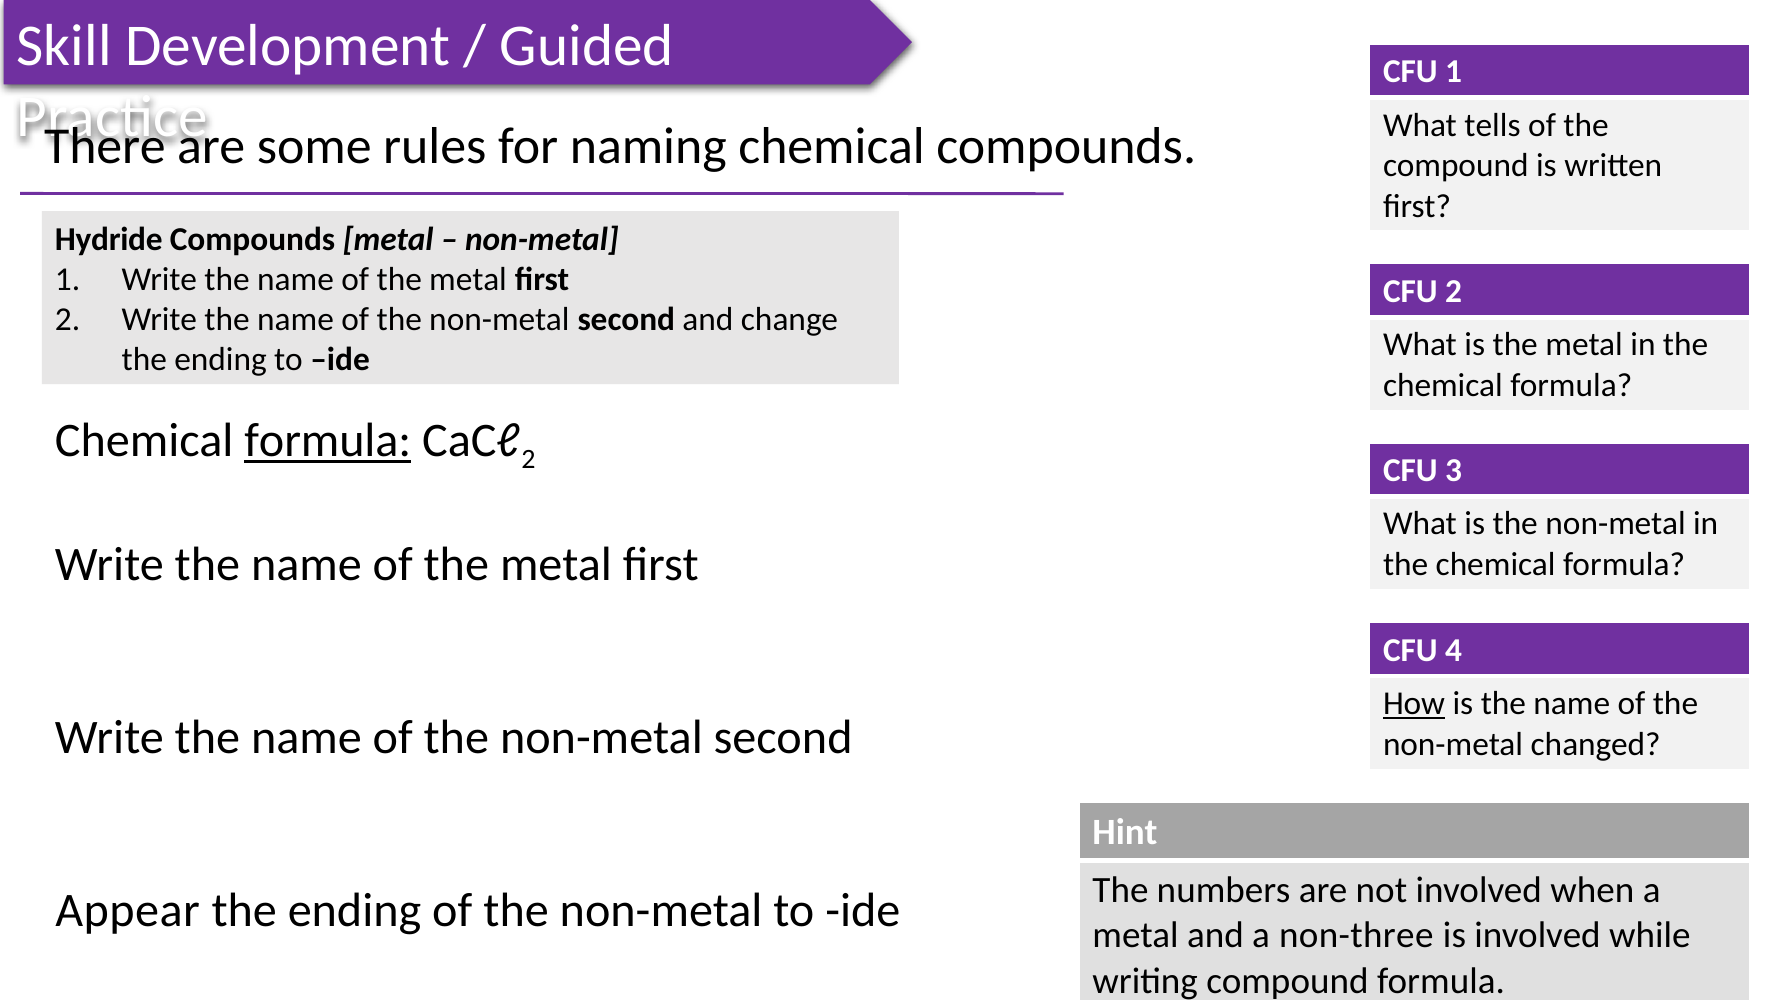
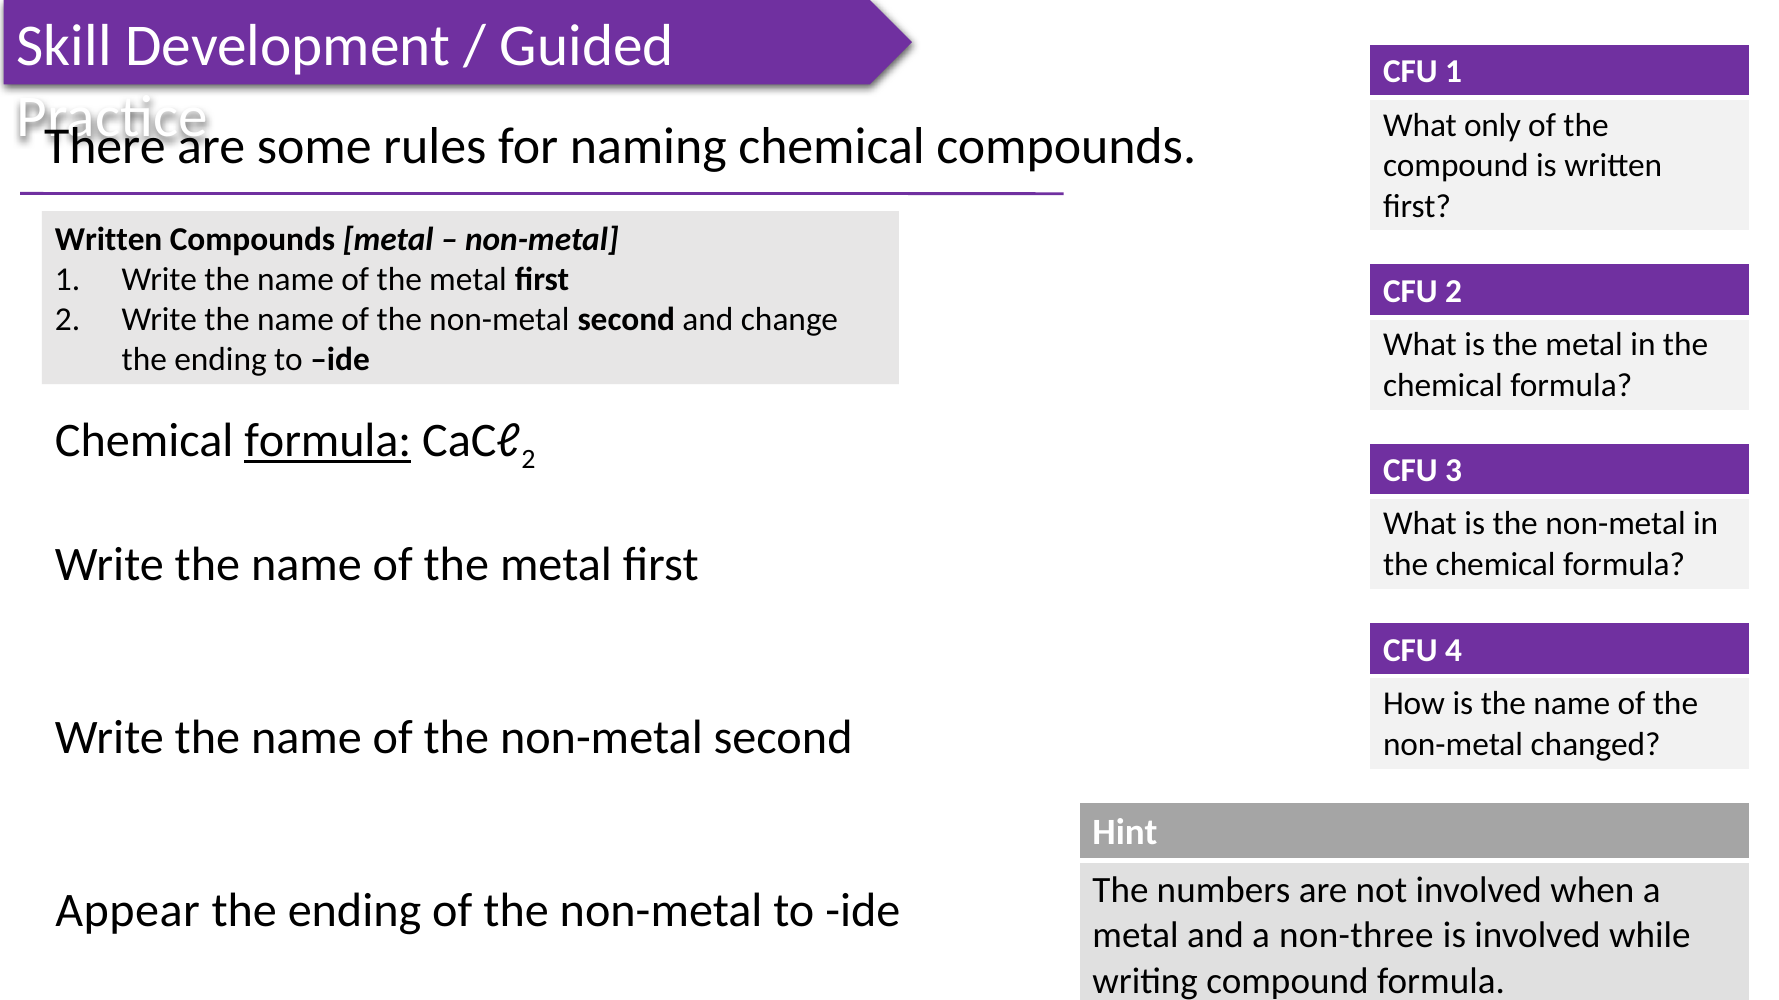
tells: tells -> only
Hydride at (109, 240): Hydride -> Written
How underline: present -> none
